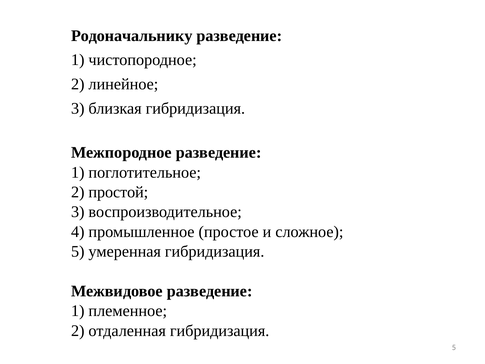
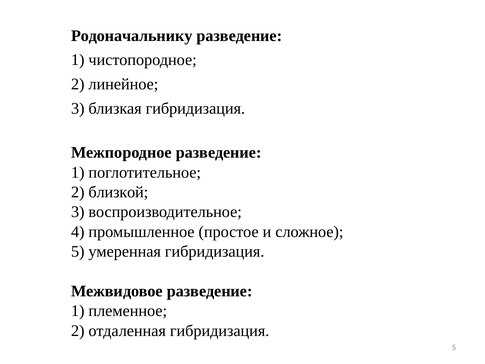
простой: простой -> близкой
